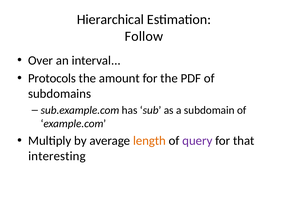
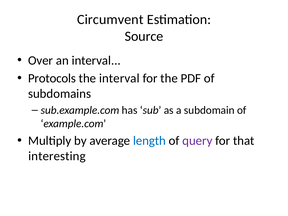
Hierarchical: Hierarchical -> Circumvent
Follow: Follow -> Source
the amount: amount -> interval
length colour: orange -> blue
